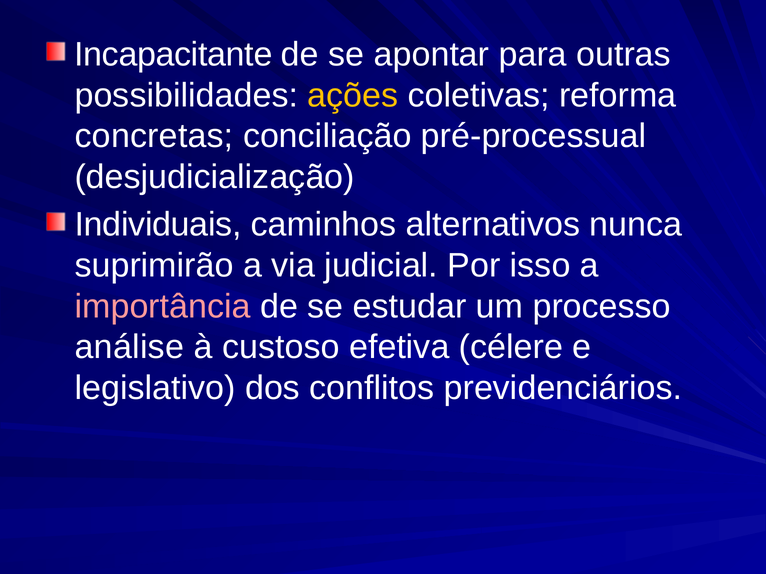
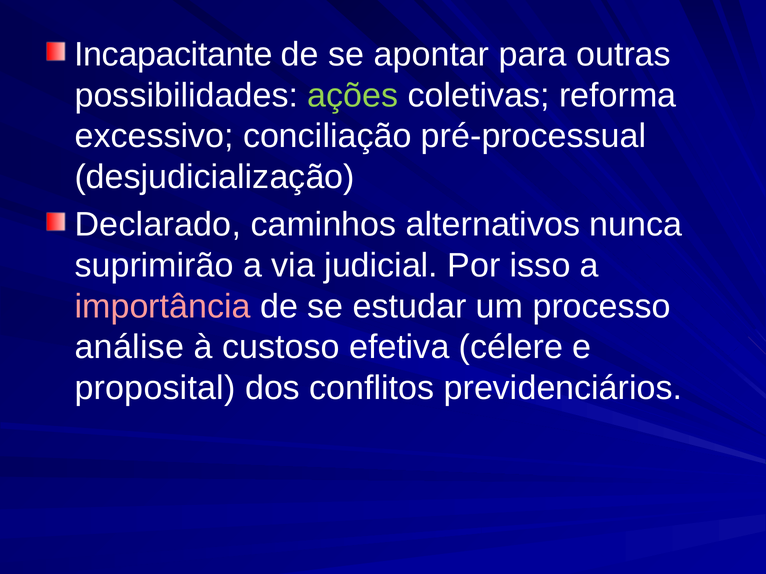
ações colour: yellow -> light green
concretas: concretas -> excessivo
Individuais: Individuais -> Declarado
legislativo: legislativo -> proposital
